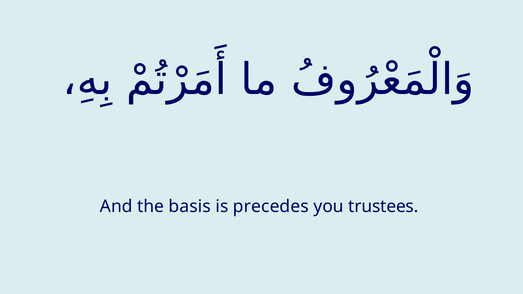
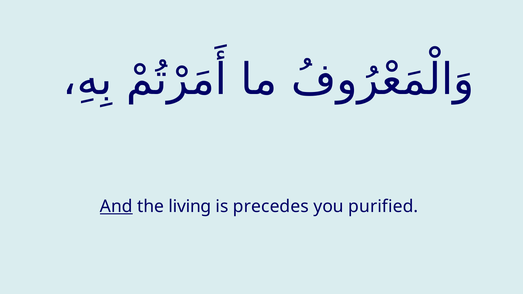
And underline: none -> present
basis: basis -> living
trustees: trustees -> purified
